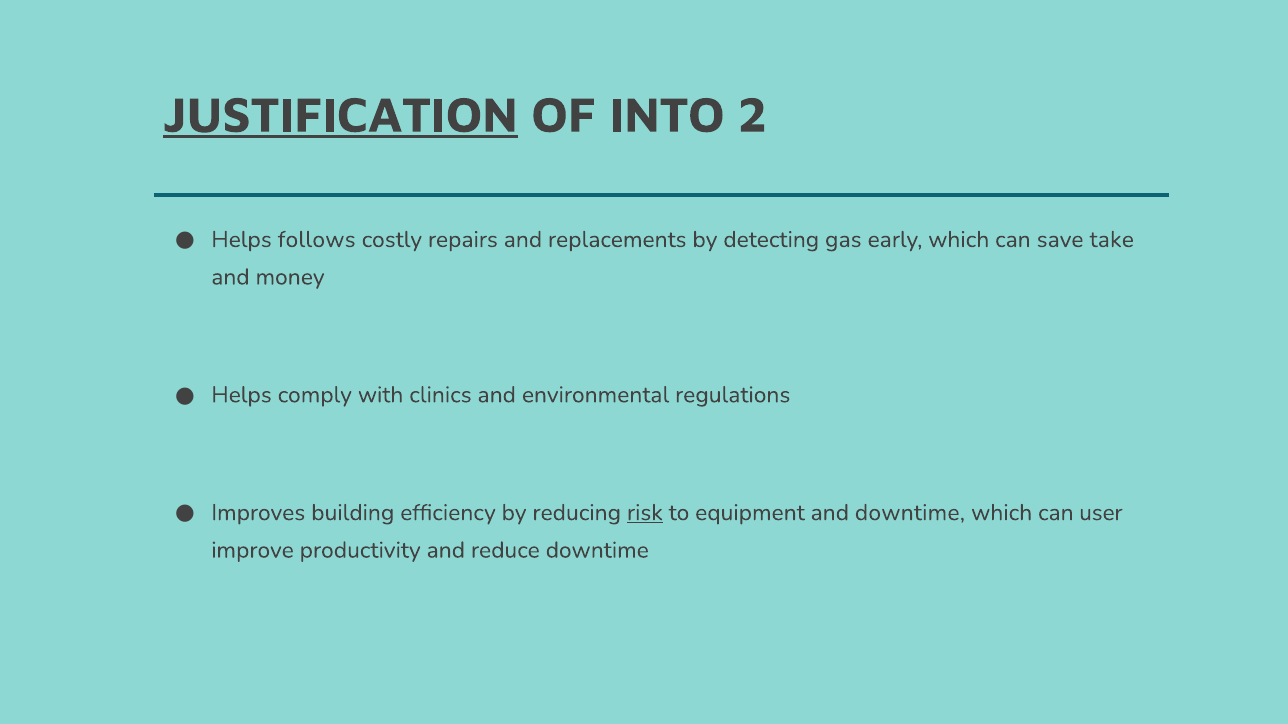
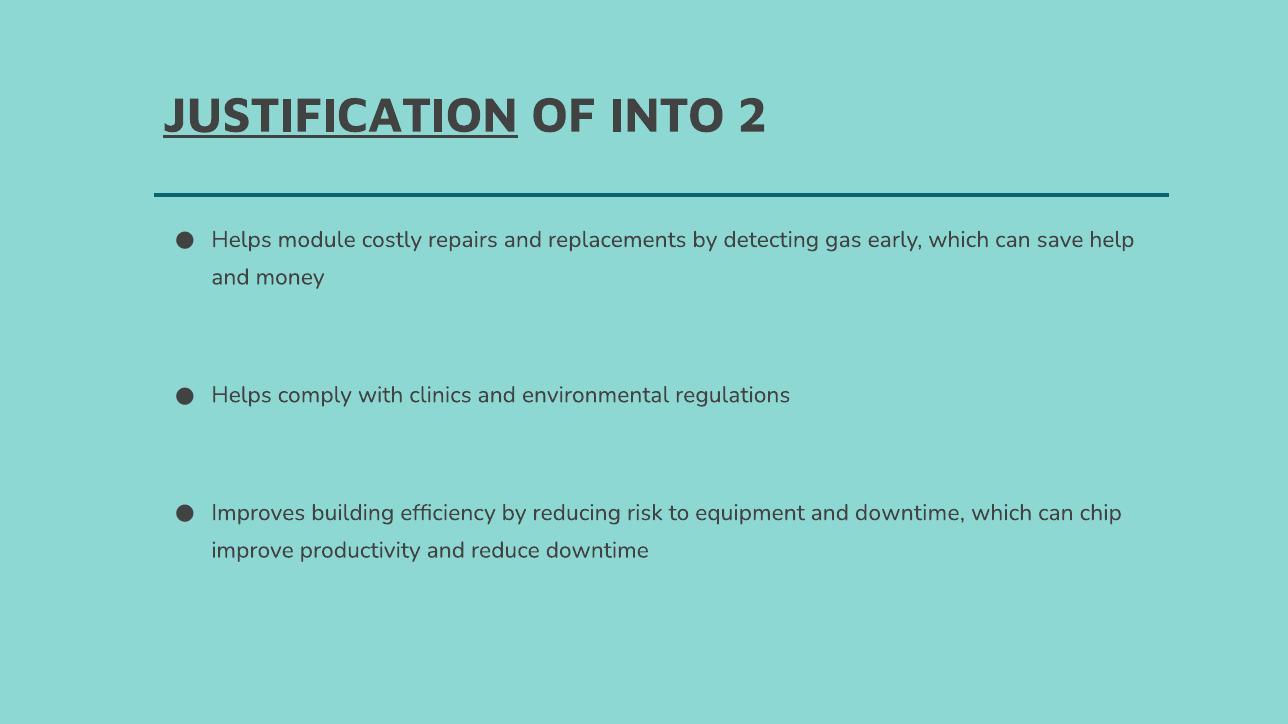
follows: follows -> module
take: take -> help
risk underline: present -> none
user: user -> chip
